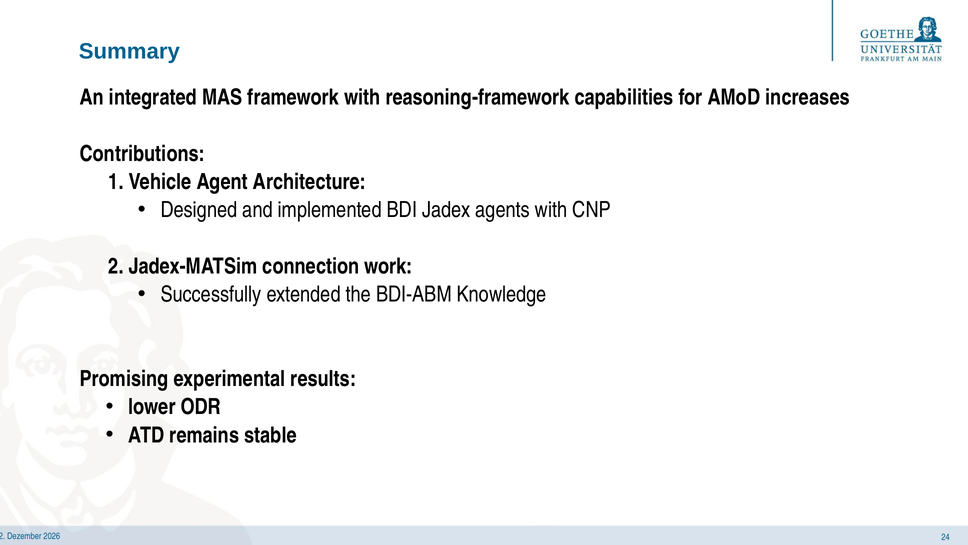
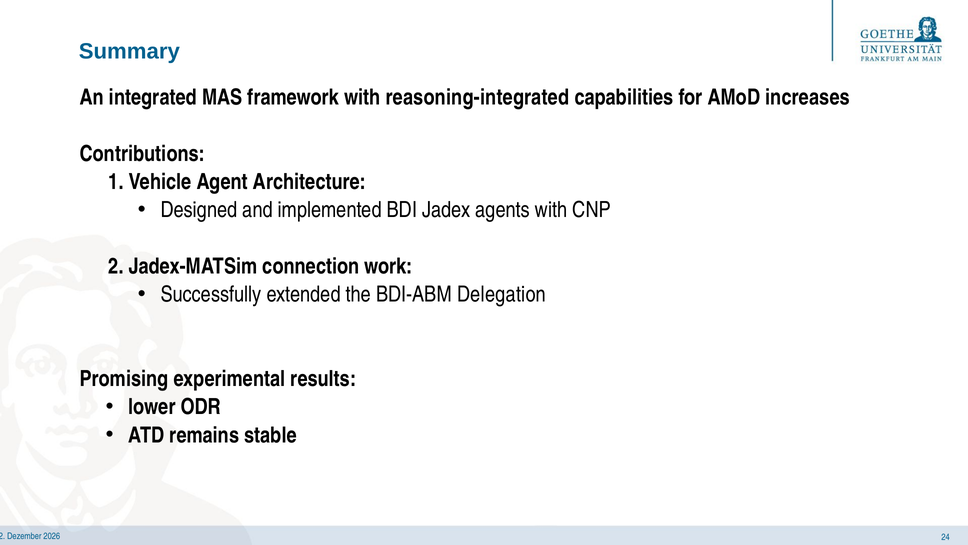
reasoning-framework: reasoning-framework -> reasoning-integrated
Knowledge: Knowledge -> Delegation
